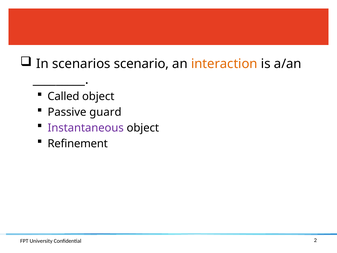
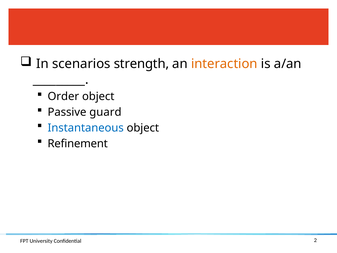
scenario: scenario -> strength
Called: Called -> Order
Instantaneous colour: purple -> blue
